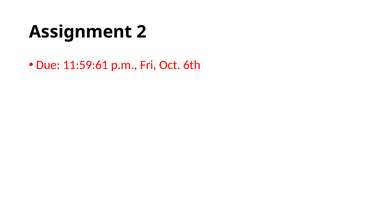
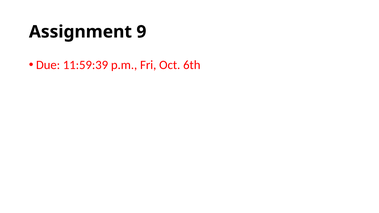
2: 2 -> 9
11:59:61: 11:59:61 -> 11:59:39
